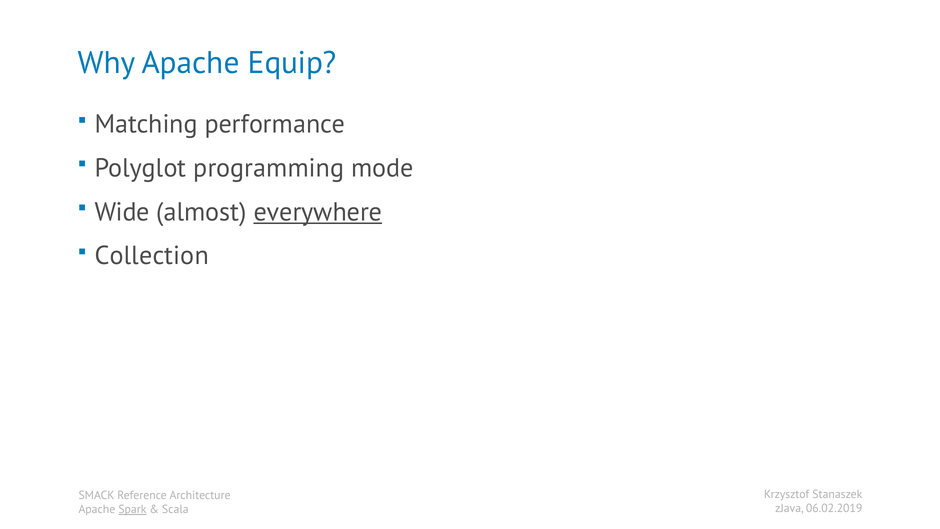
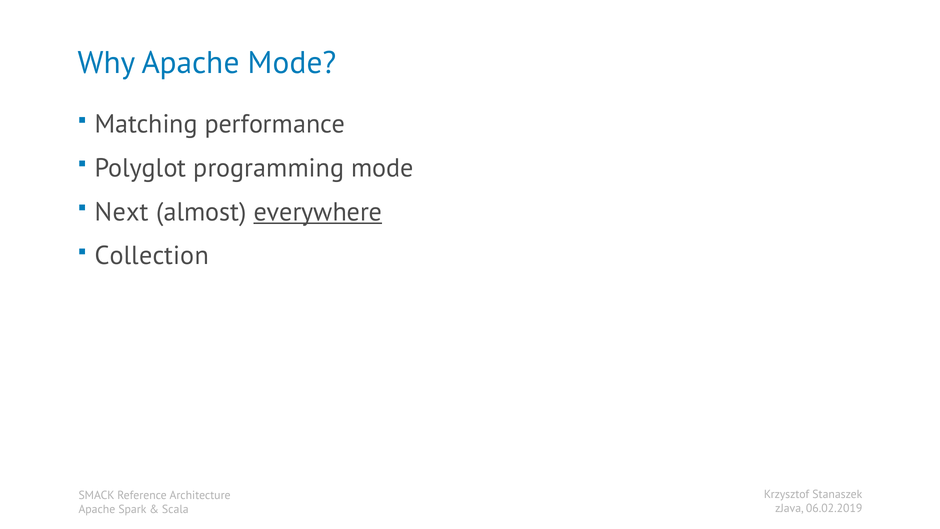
Apache Equip: Equip -> Mode
Wide: Wide -> Next
Spark underline: present -> none
